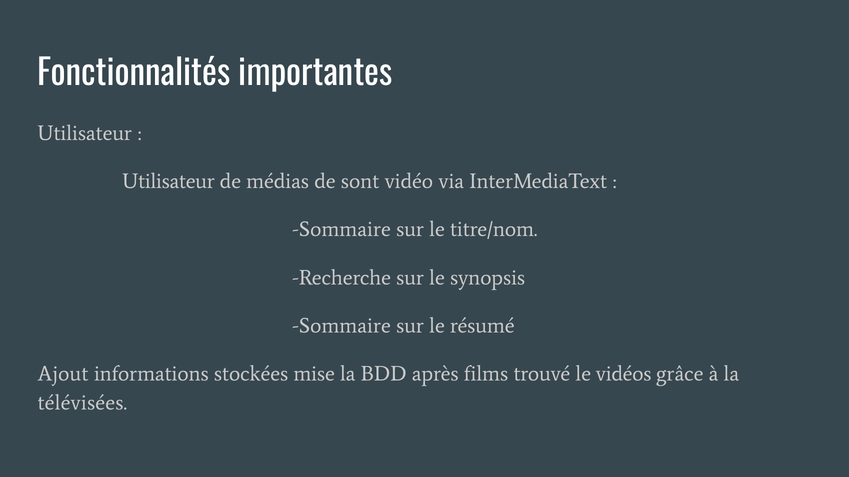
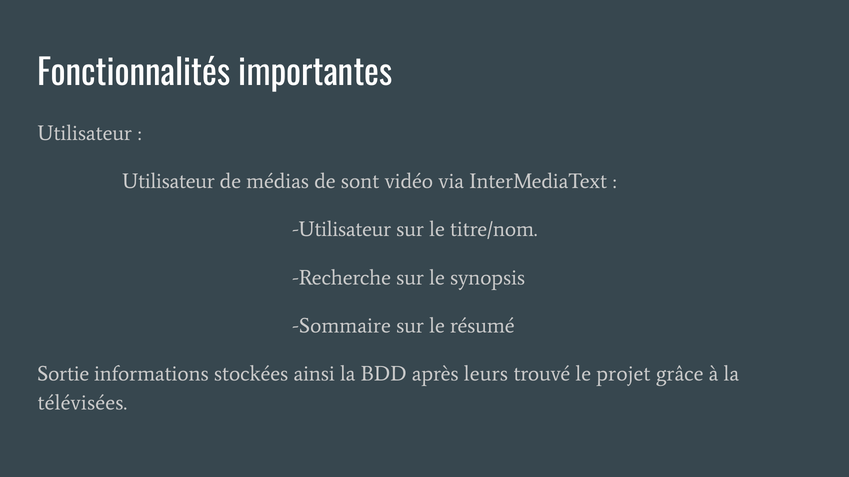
Sommaire at (341, 230): Sommaire -> Utilisateur
Ajout: Ajout -> Sortie
mise: mise -> ainsi
films: films -> leurs
vidéos: vidéos -> projet
